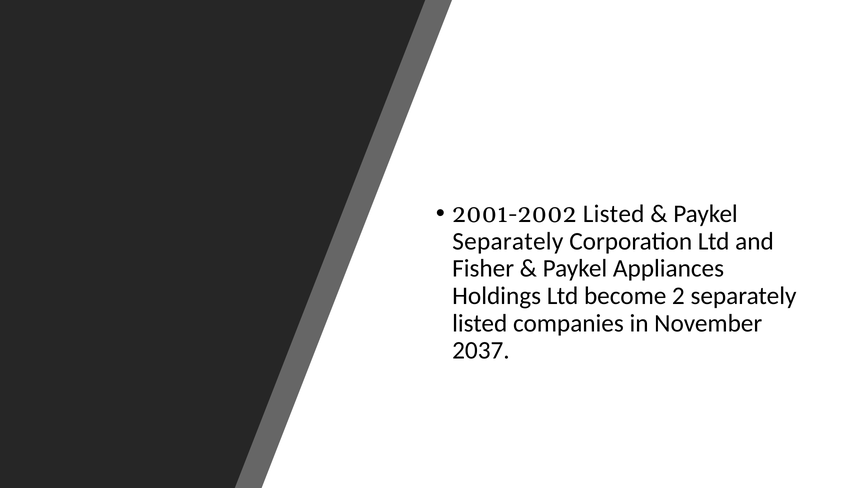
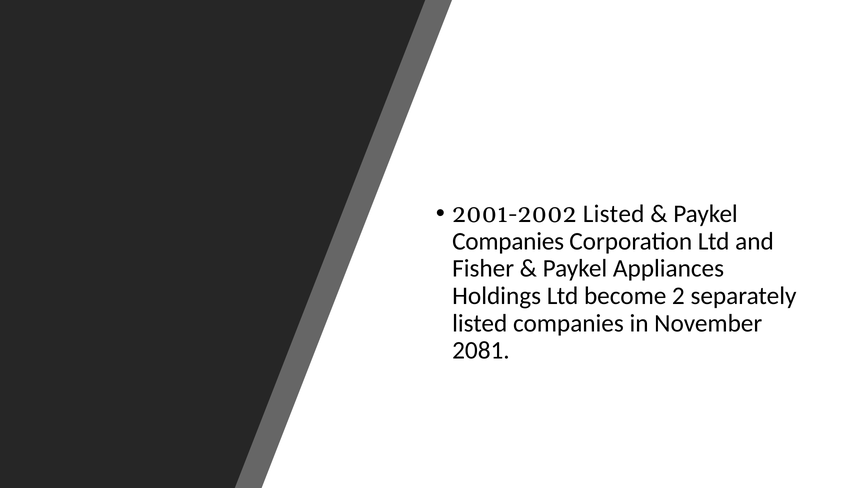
Separately at (508, 241): Separately -> Companies
2037: 2037 -> 2081
